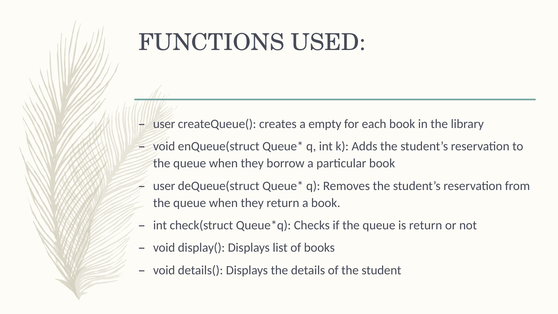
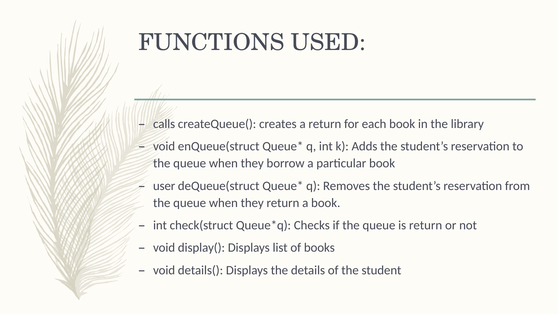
user at (164, 124): user -> calls
a empty: empty -> return
